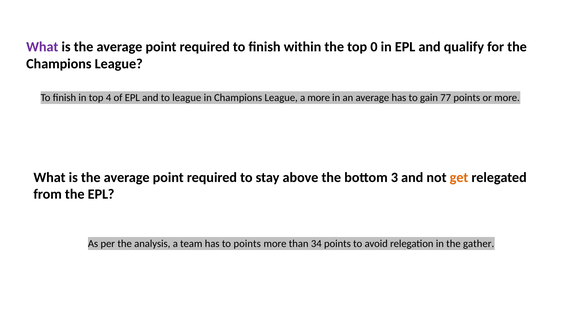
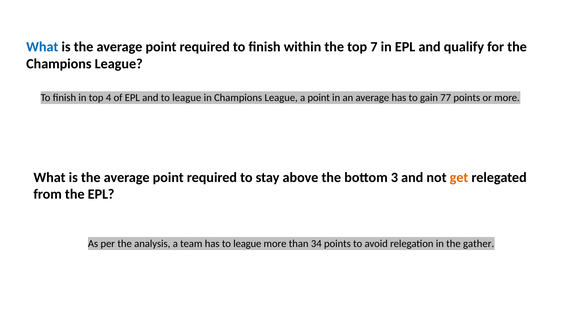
What at (42, 47) colour: purple -> blue
0: 0 -> 7
a more: more -> point
has to points: points -> league
